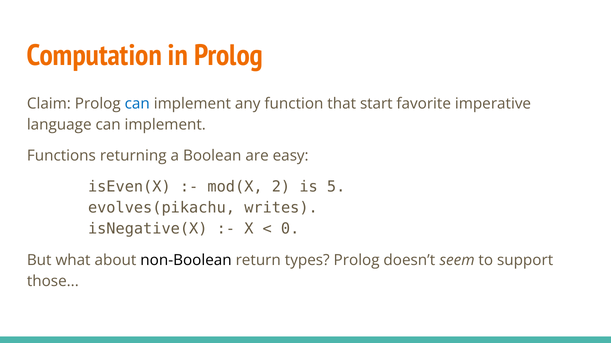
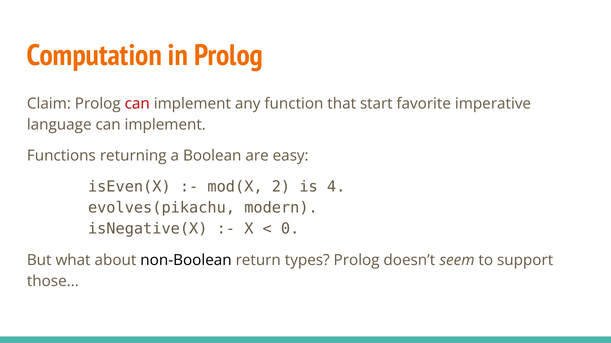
can at (137, 104) colour: blue -> red
5: 5 -> 4
writes: writes -> modern
